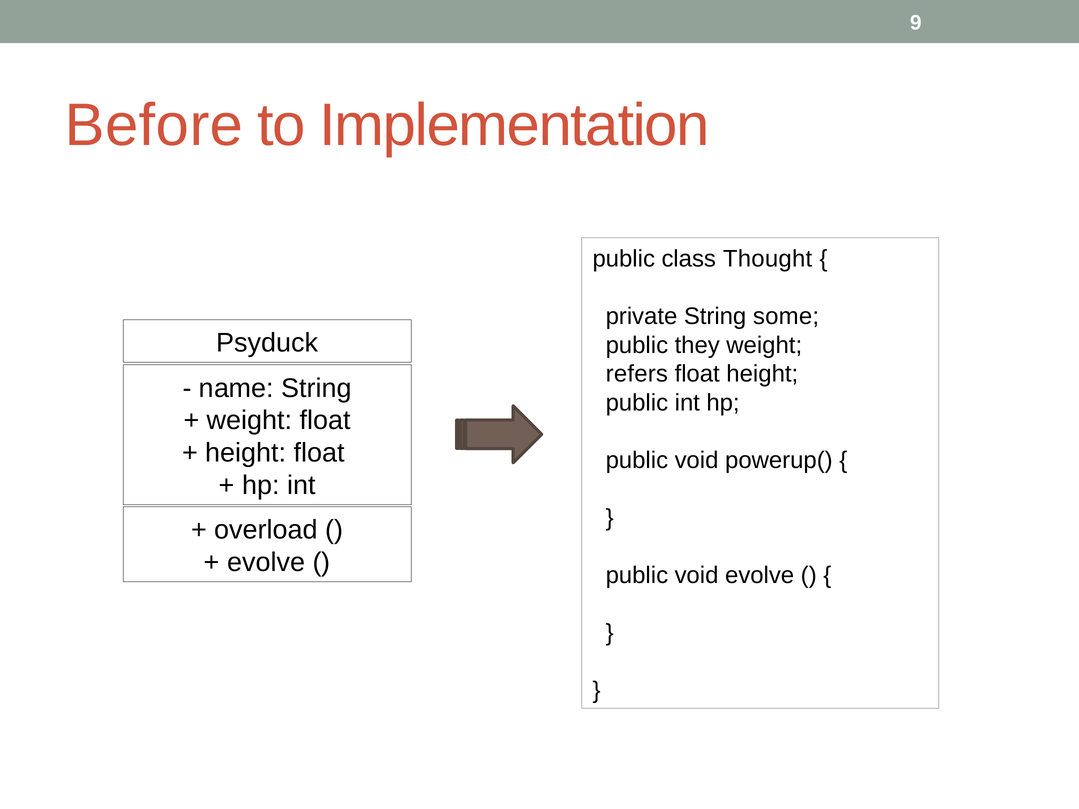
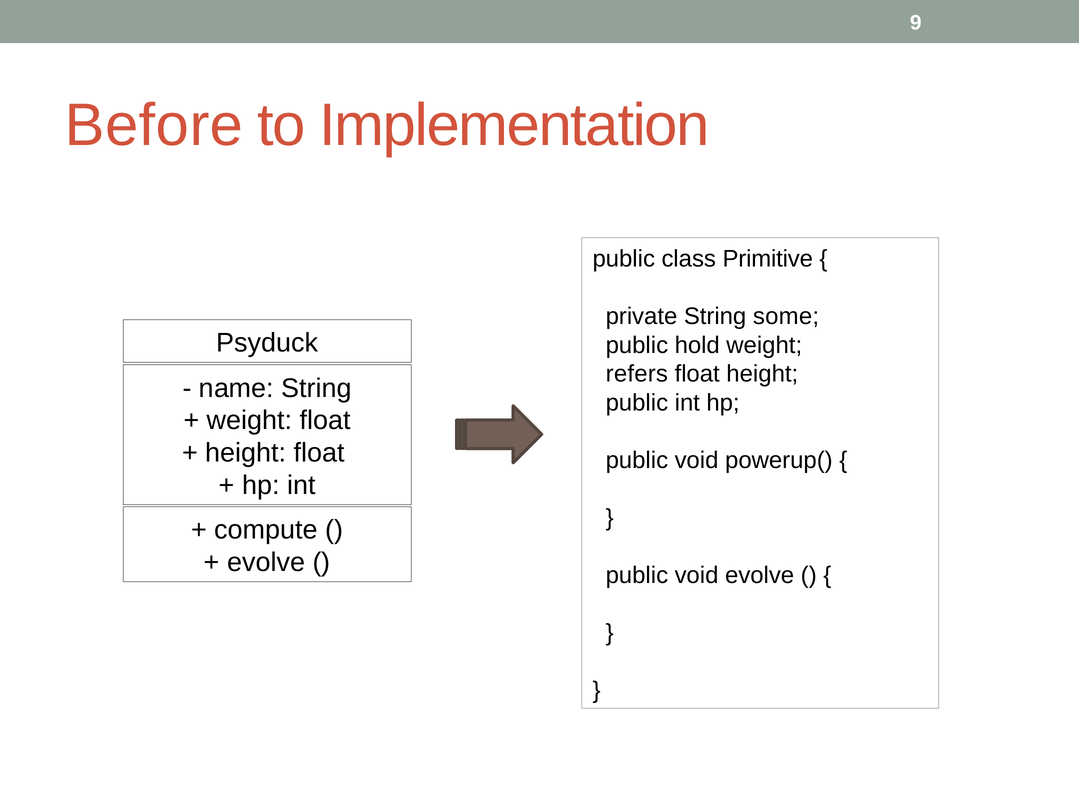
Thought: Thought -> Primitive
they: they -> hold
overload: overload -> compute
